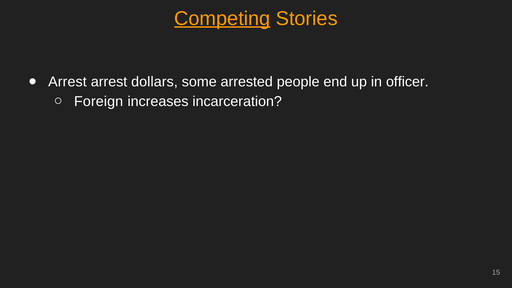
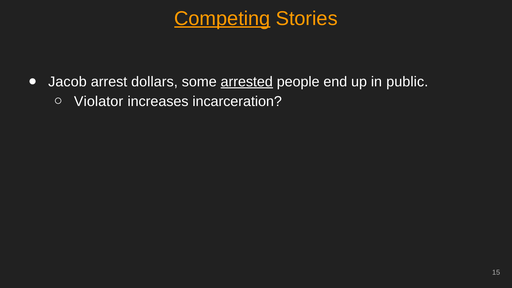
Arrest at (67, 82): Arrest -> Jacob
arrested underline: none -> present
officer: officer -> public
Foreign: Foreign -> Violator
